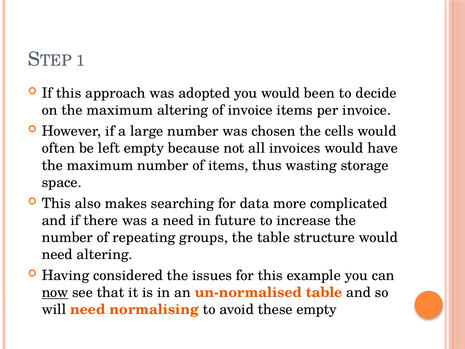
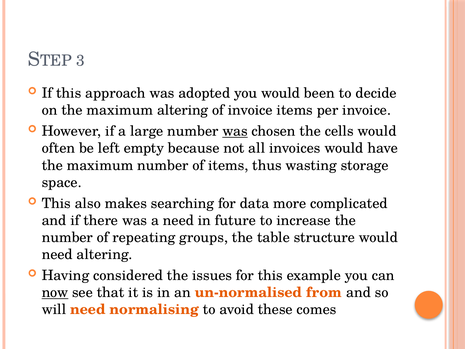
1: 1 -> 3
was at (235, 131) underline: none -> present
un-normalised table: table -> from
these empty: empty -> comes
